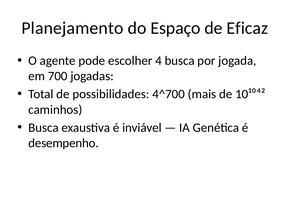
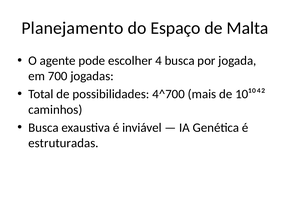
Eficaz: Eficaz -> Malta
desempenho: desempenho -> estruturadas
